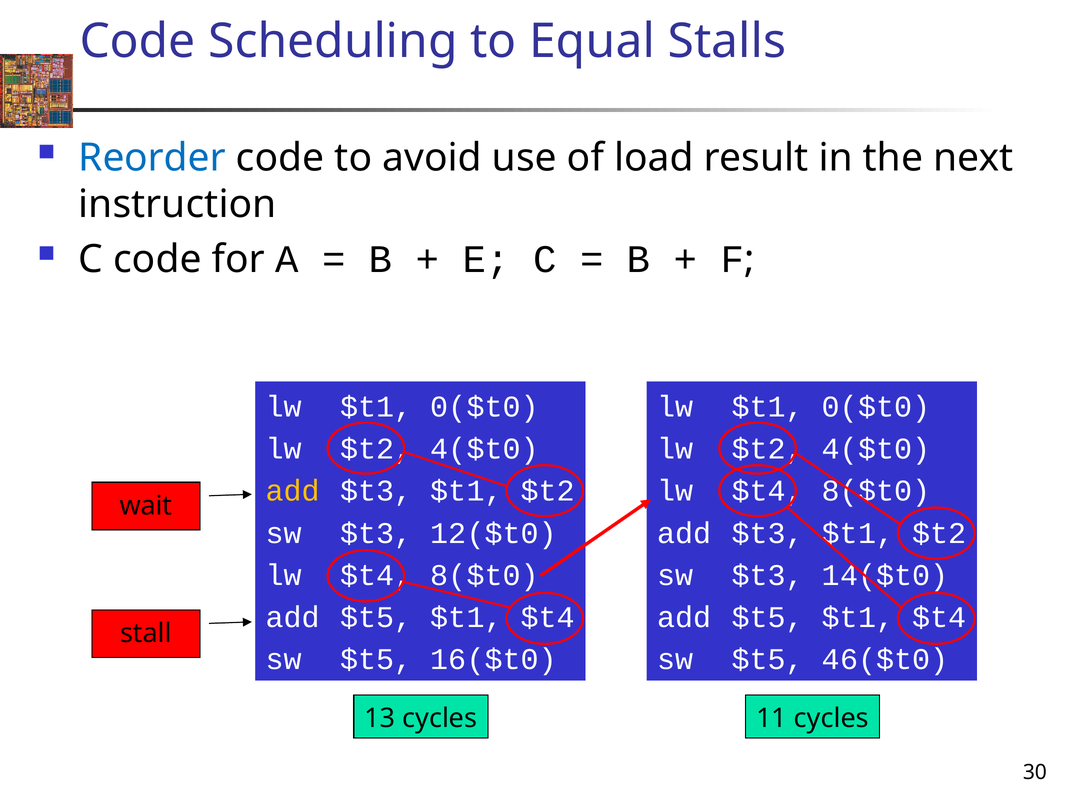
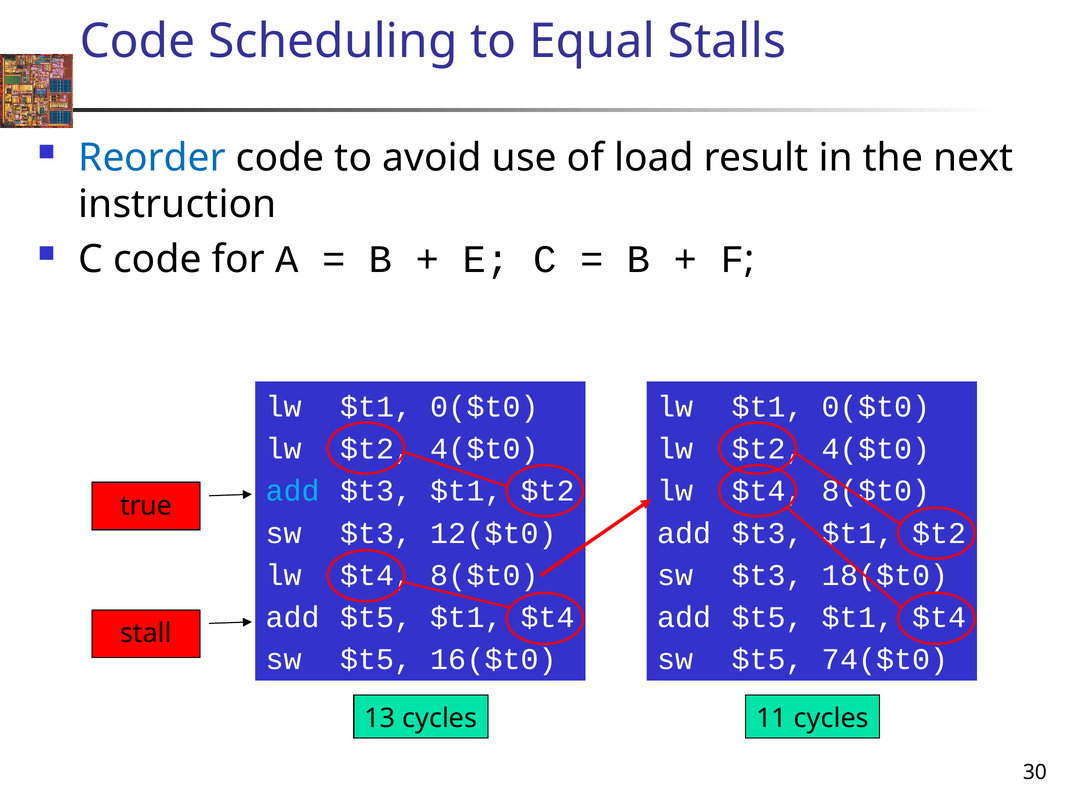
add at (293, 491) colour: yellow -> light blue
wait: wait -> true
14($t0: 14($t0 -> 18($t0
46($t0: 46($t0 -> 74($t0
